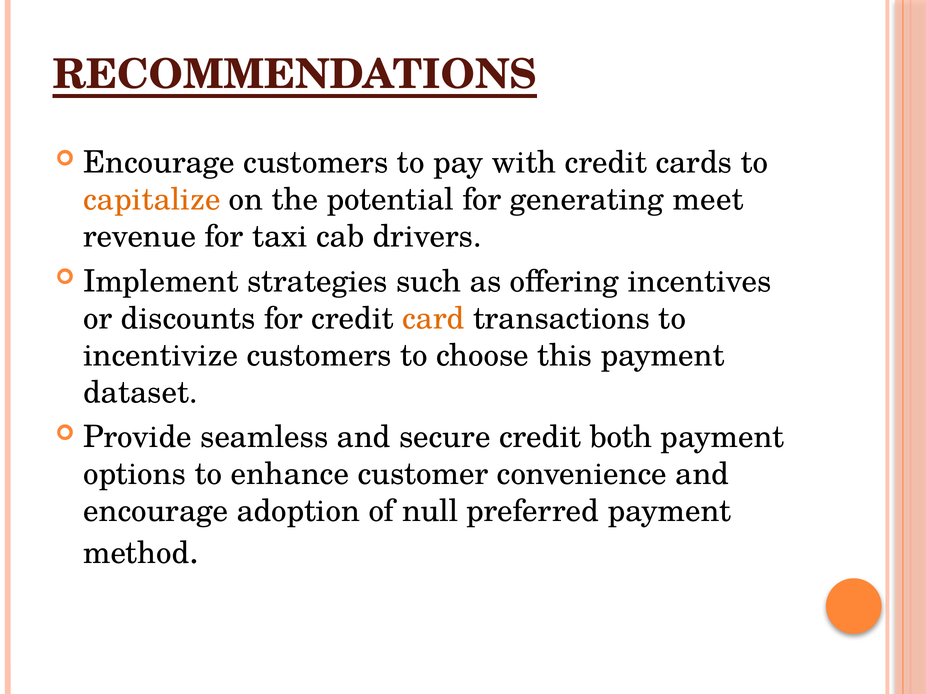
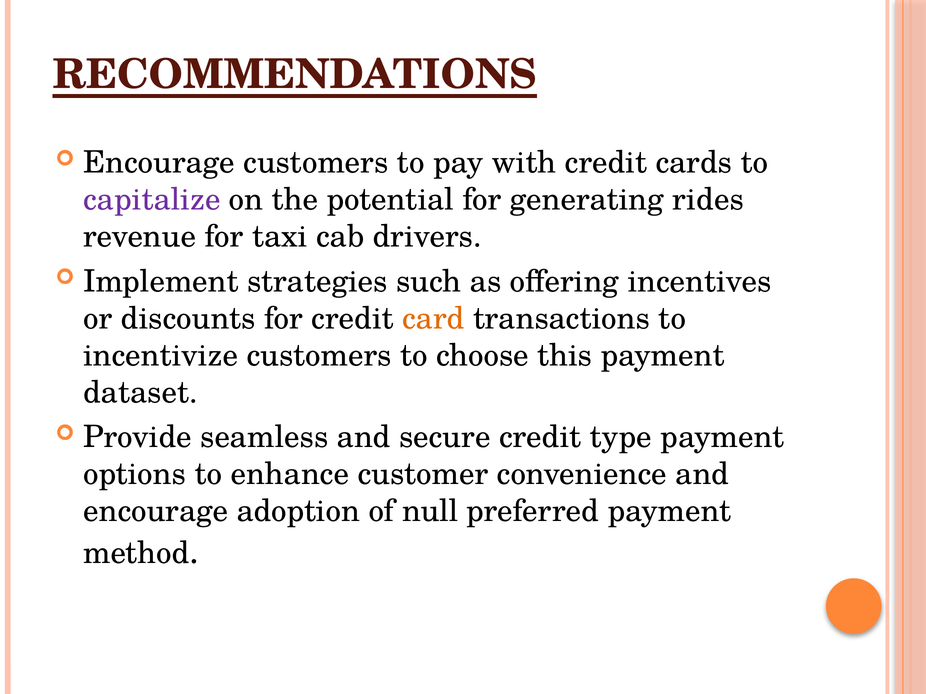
capitalize colour: orange -> purple
meet: meet -> rides
both: both -> type
